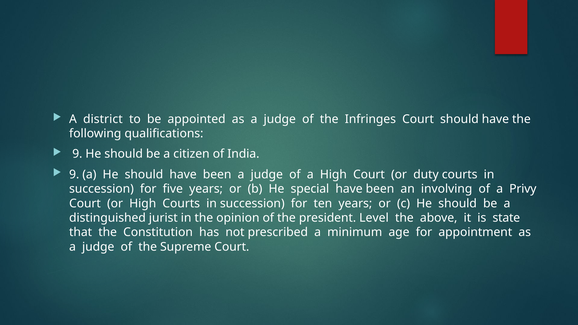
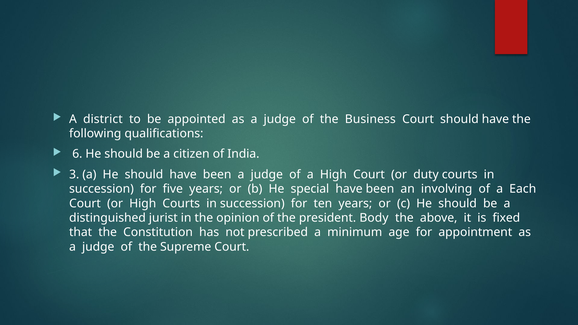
Infringes: Infringes -> Business
9 at (77, 154): 9 -> 6
9 at (74, 175): 9 -> 3
Privy: Privy -> Each
Level: Level -> Body
state: state -> fixed
